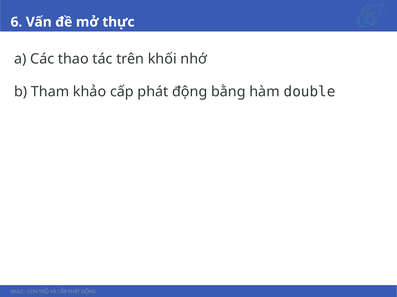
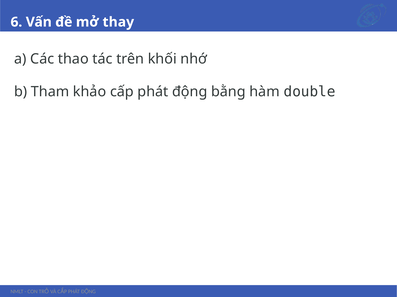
thực: thực -> thay
